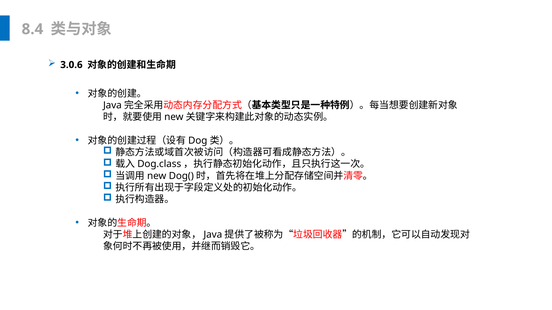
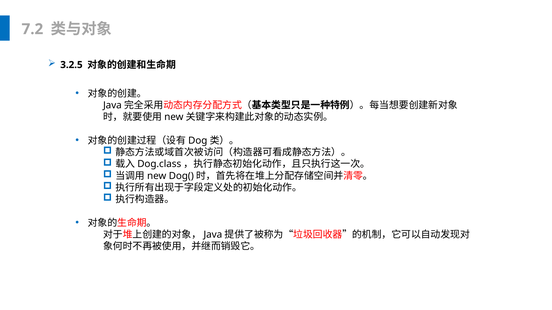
8.4: 8.4 -> 7.2
3.0.6: 3.0.6 -> 3.2.5
